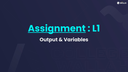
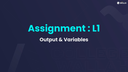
Assignment underline: present -> none
